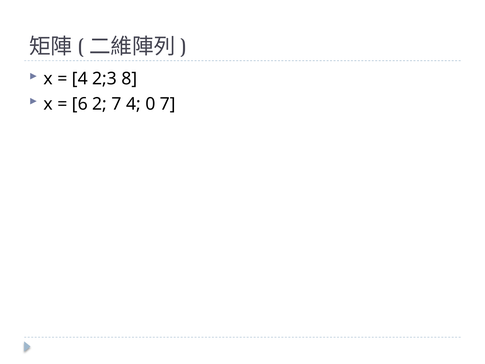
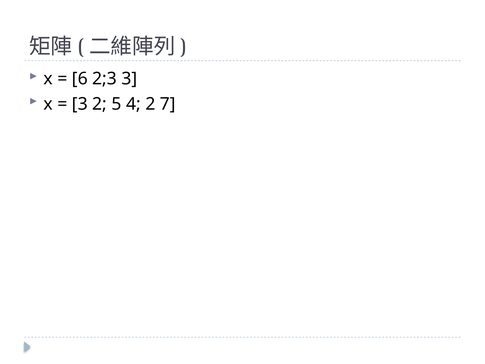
4 at (80, 79): 4 -> 6
2;3 8: 8 -> 3
6 at (80, 104): 6 -> 3
2 7: 7 -> 5
4 0: 0 -> 2
